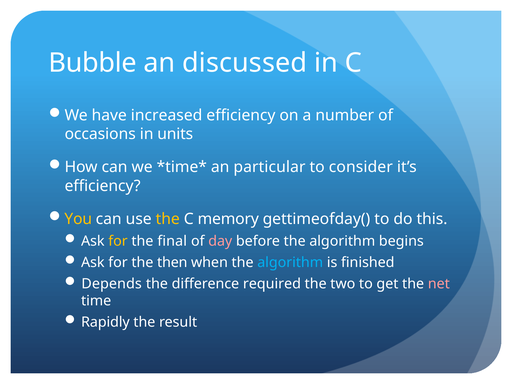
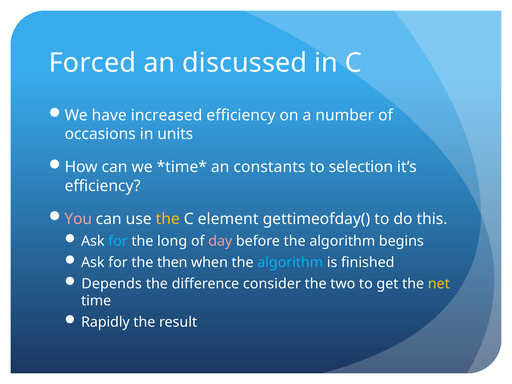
Bubble: Bubble -> Forced
particular: particular -> constants
consider: consider -> selection
You colour: yellow -> pink
memory: memory -> element
for at (118, 241) colour: yellow -> light blue
final: final -> long
required: required -> consider
net colour: pink -> yellow
